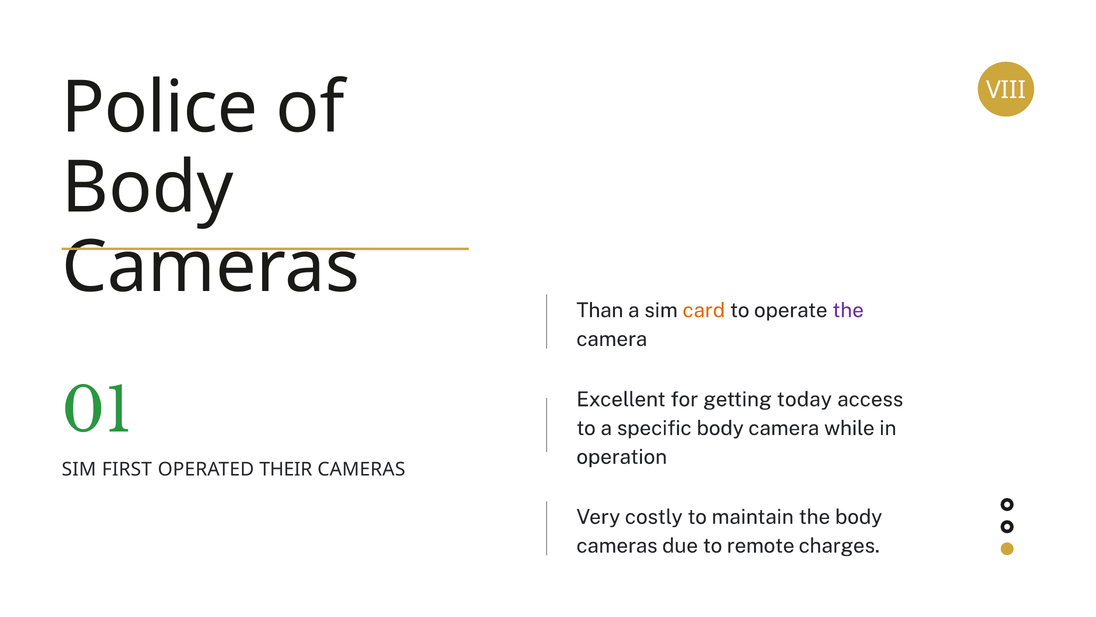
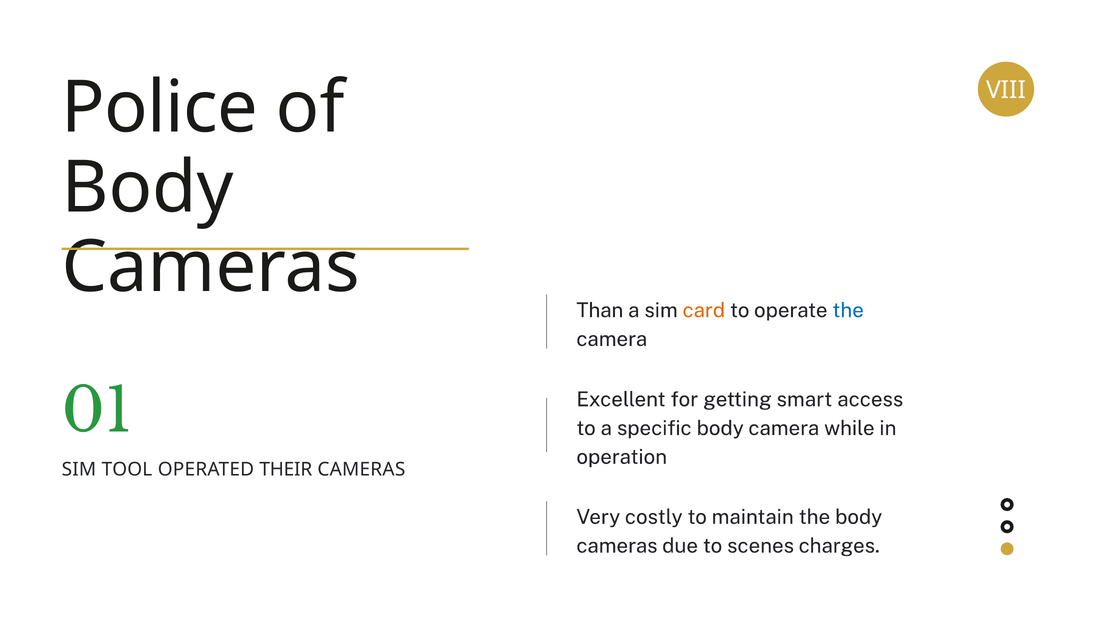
the at (848, 310) colour: purple -> blue
today: today -> smart
FIRST: FIRST -> TOOL
remote: remote -> scenes
